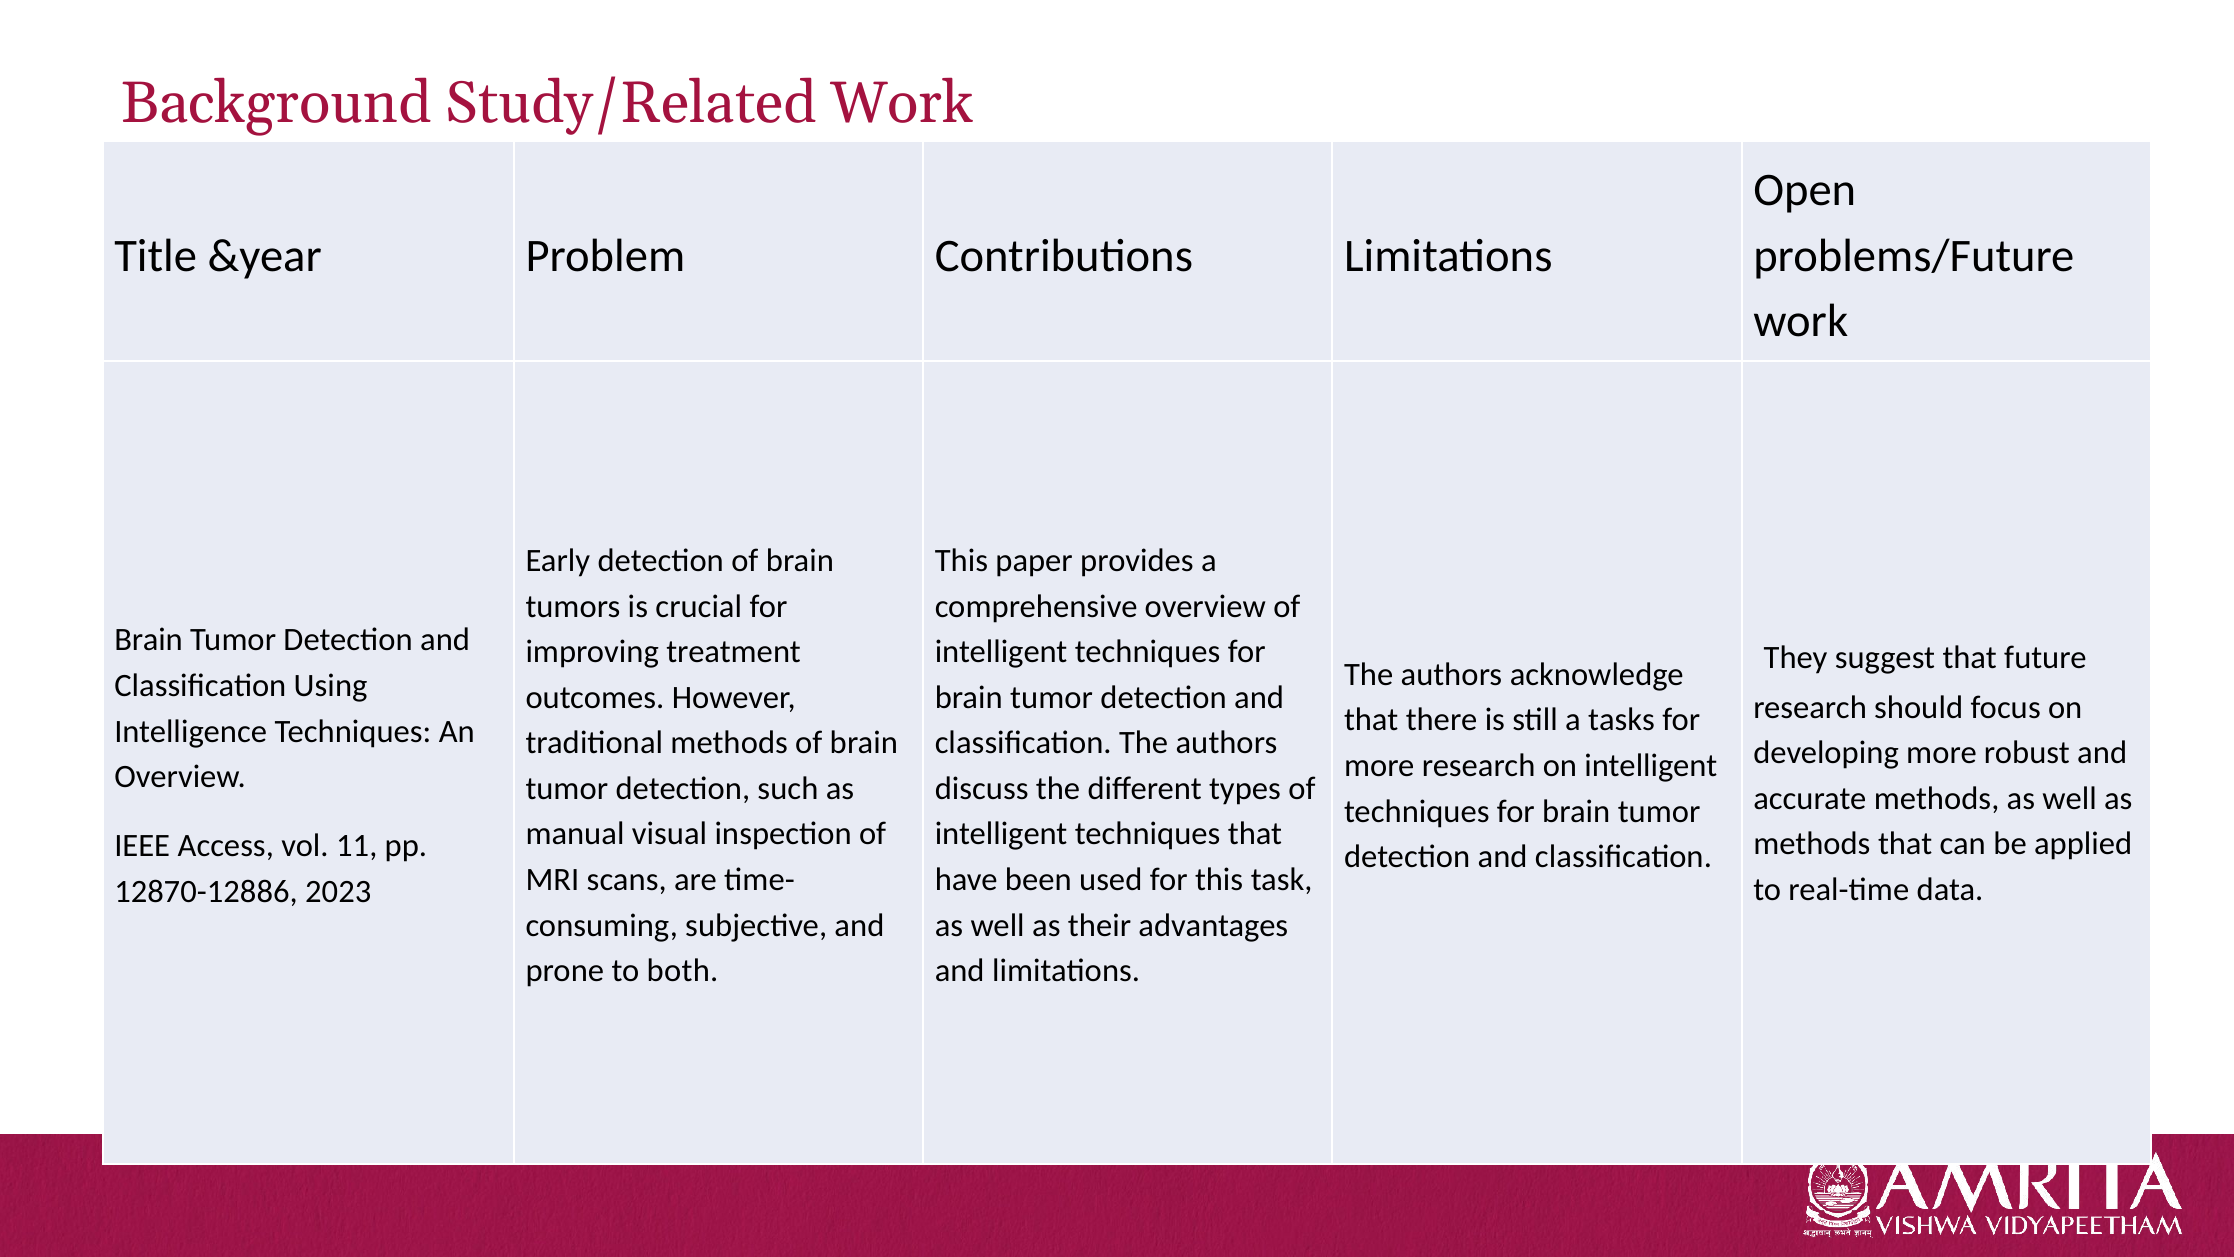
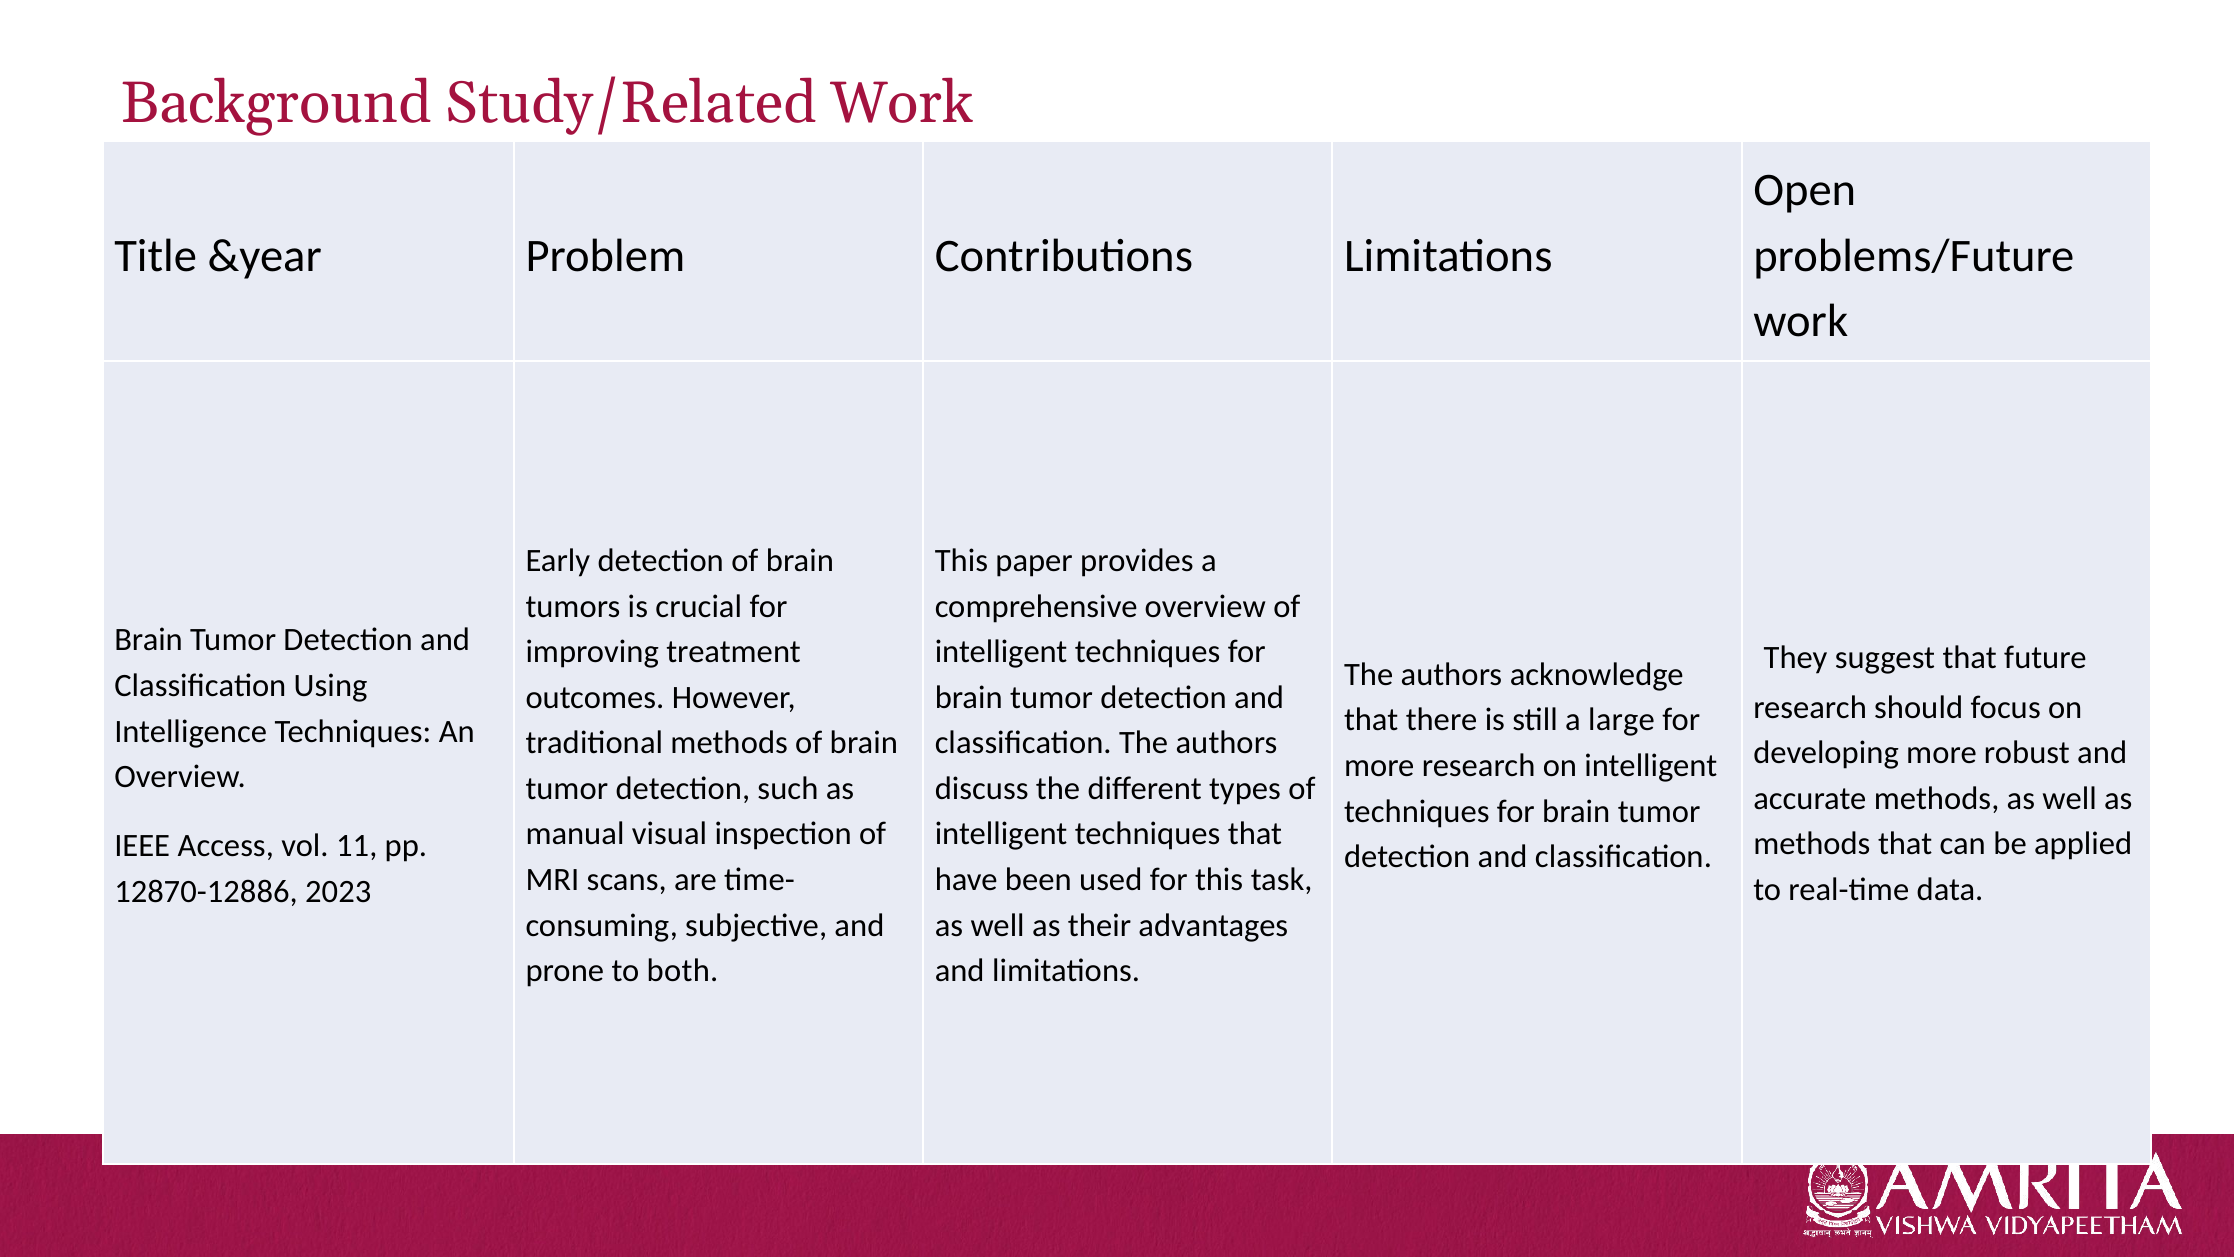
tasks: tasks -> large
